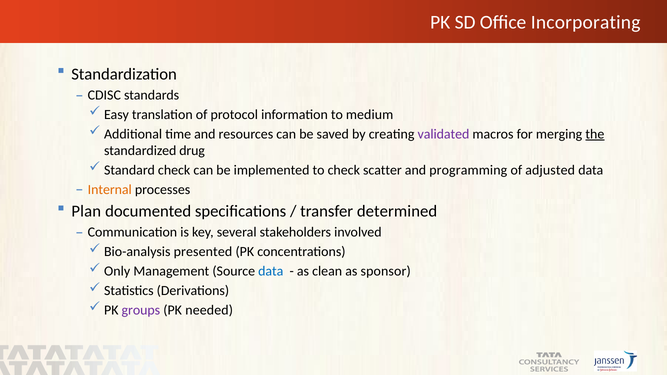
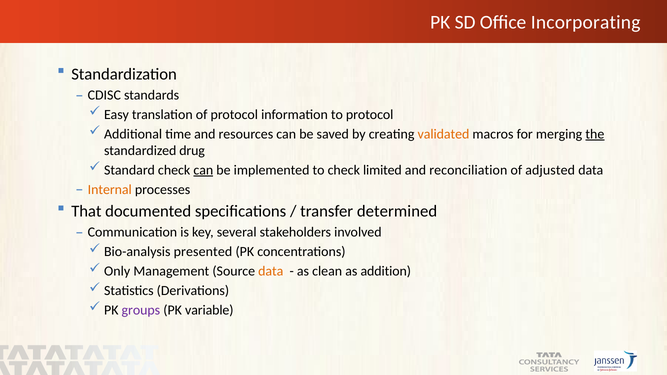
to medium: medium -> protocol
validated colour: purple -> orange
can at (203, 170) underline: none -> present
scatter: scatter -> limited
programming: programming -> reconciliation
Plan: Plan -> That
data at (271, 271) colour: blue -> orange
sponsor: sponsor -> addition
needed: needed -> variable
